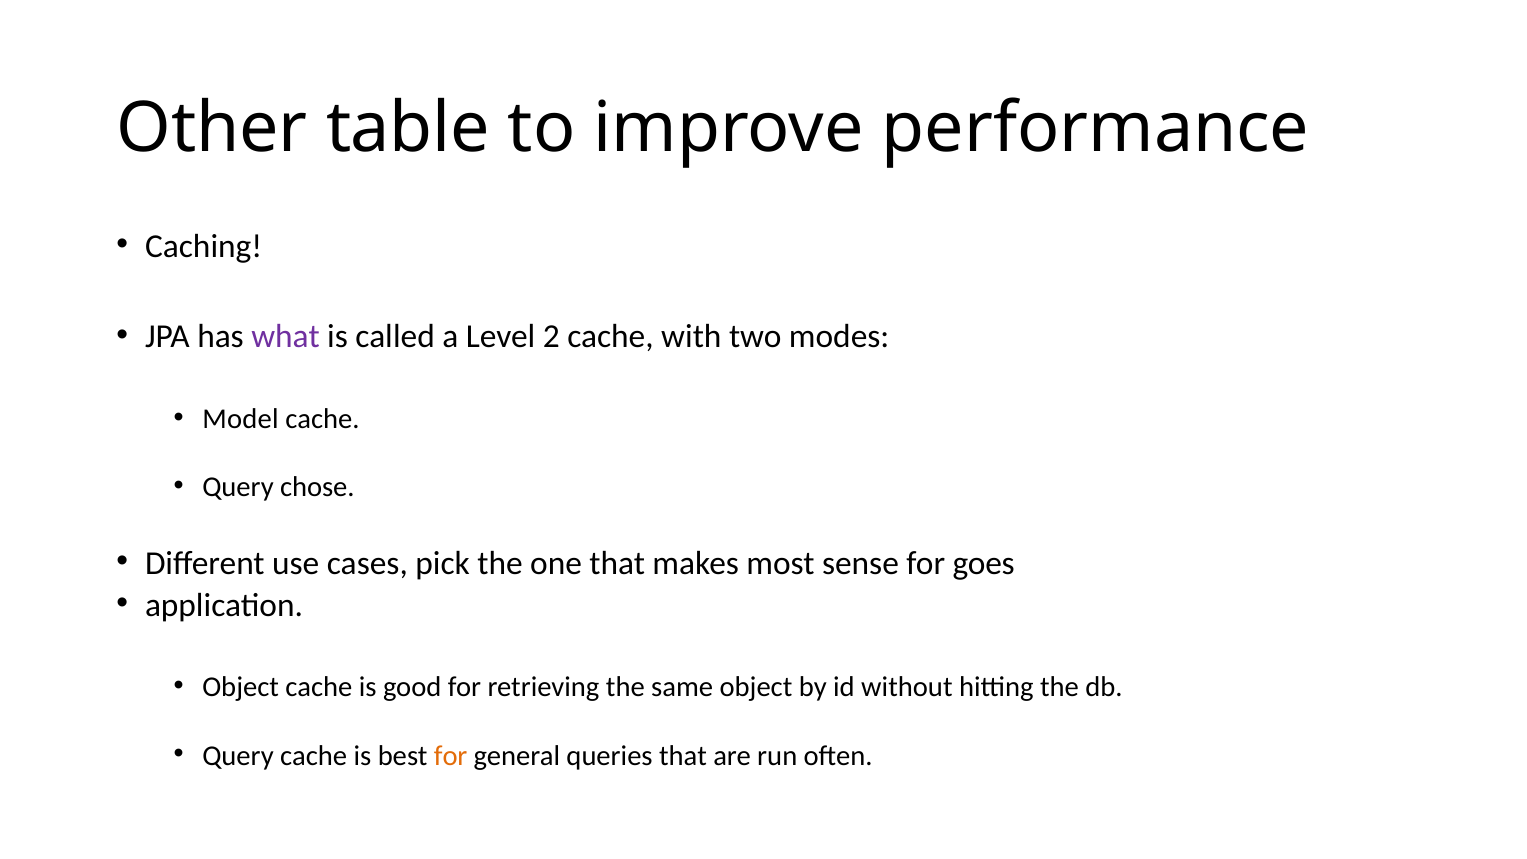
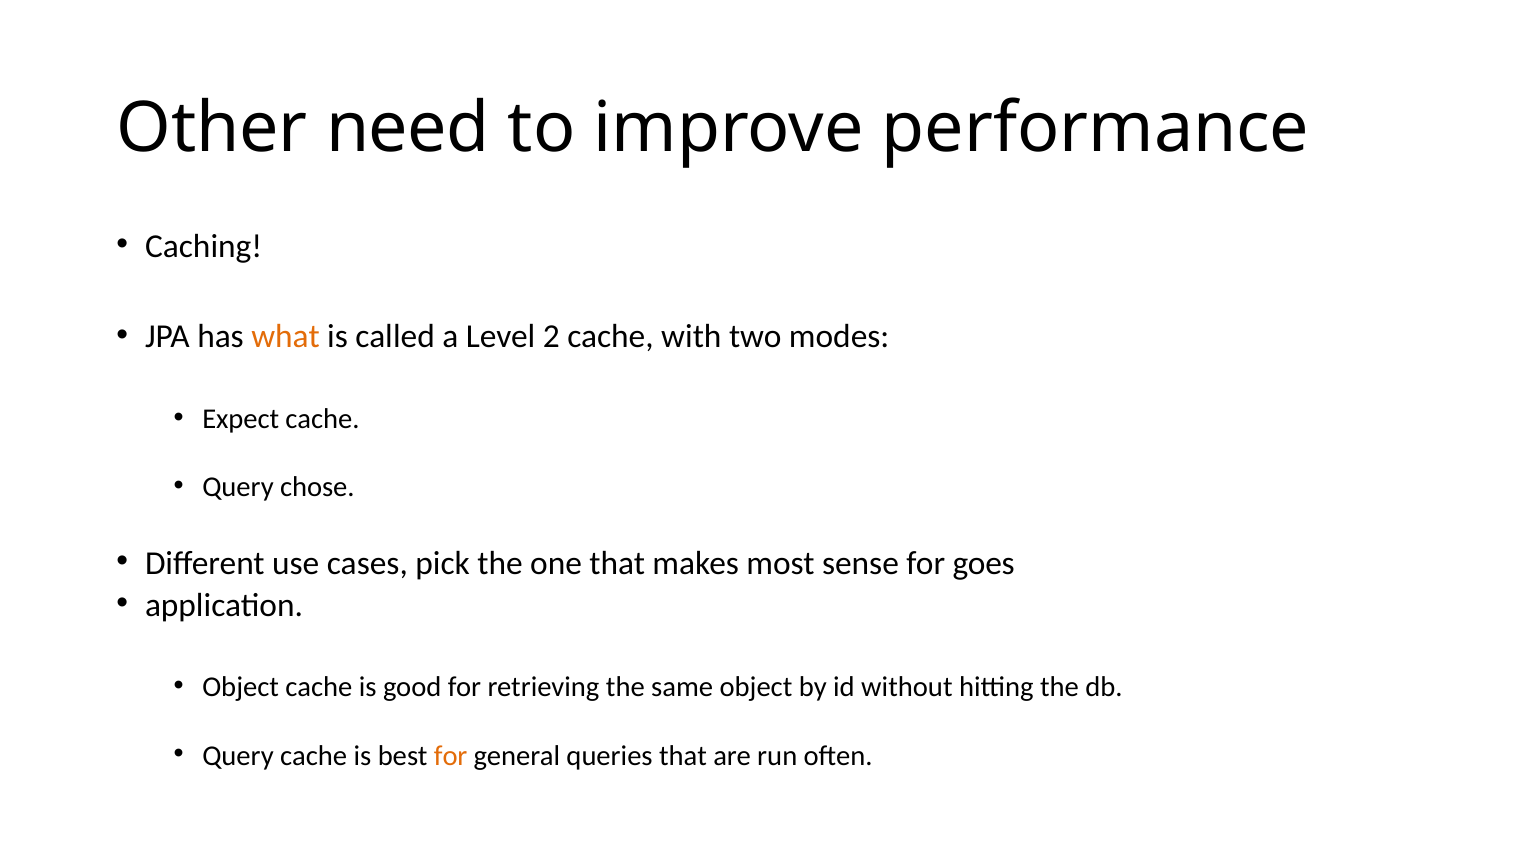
table: table -> need
what colour: purple -> orange
Model: Model -> Expect
